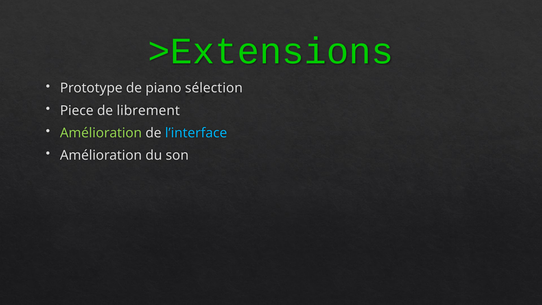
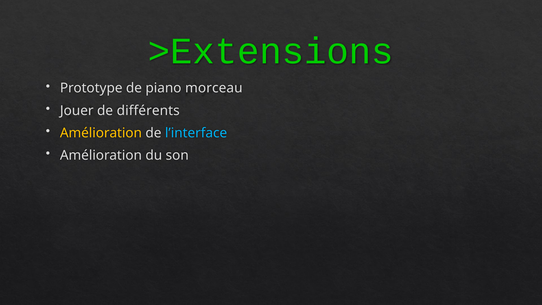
sélection: sélection -> morceau
Piece: Piece -> Jouer
librement: librement -> différents
Amélioration at (101, 133) colour: light green -> yellow
